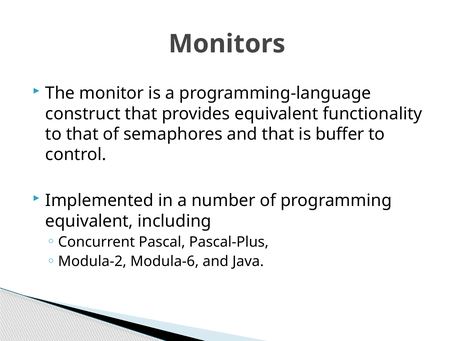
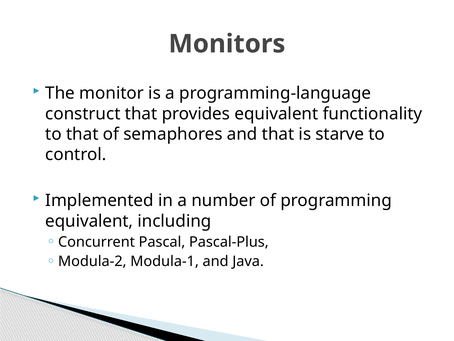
buffer: buffer -> starve
Modula-6: Modula-6 -> Modula-1
